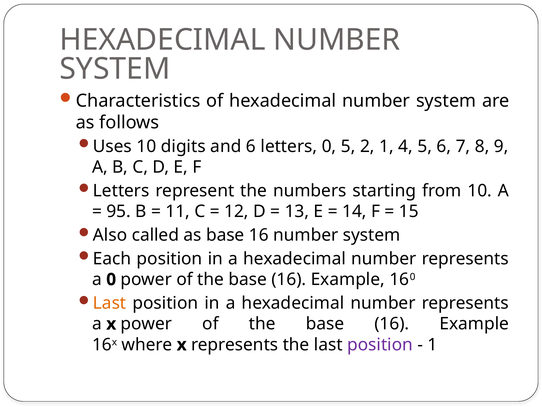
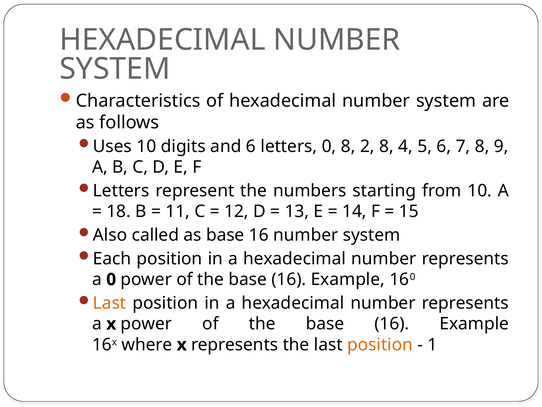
0 5: 5 -> 8
2 1: 1 -> 8
95: 95 -> 18
position at (380, 344) colour: purple -> orange
